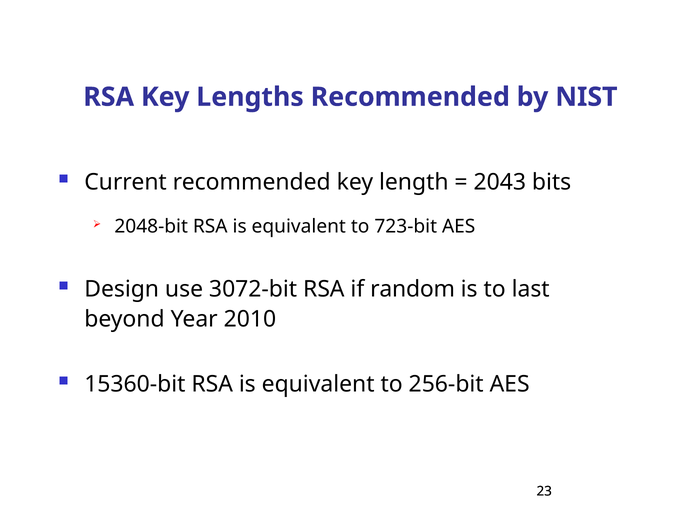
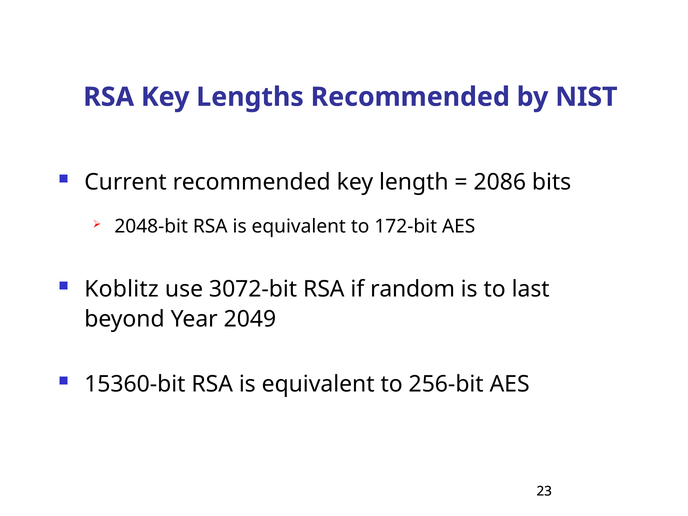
2043: 2043 -> 2086
723-bit: 723-bit -> 172-bit
Design: Design -> Koblitz
2010: 2010 -> 2049
